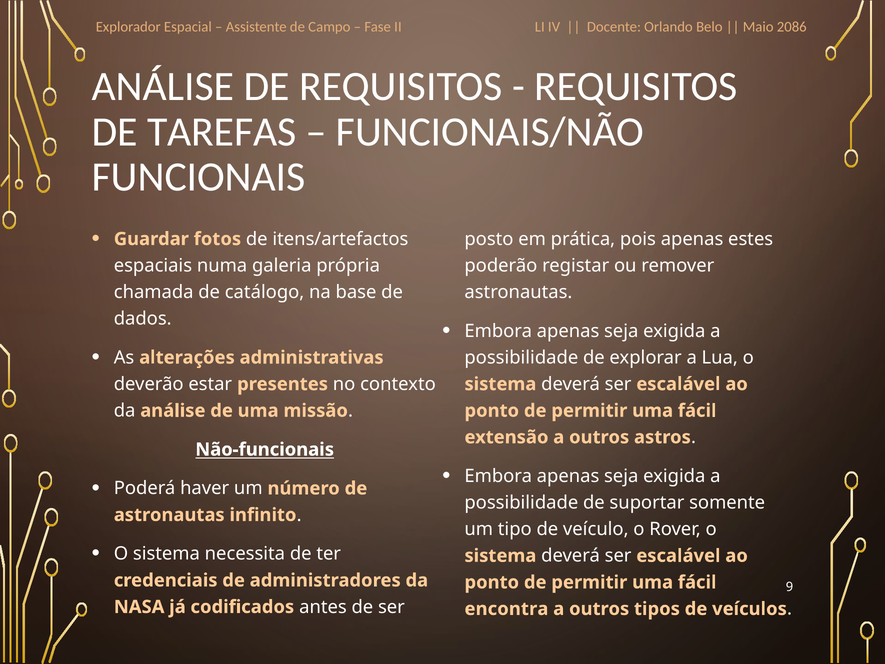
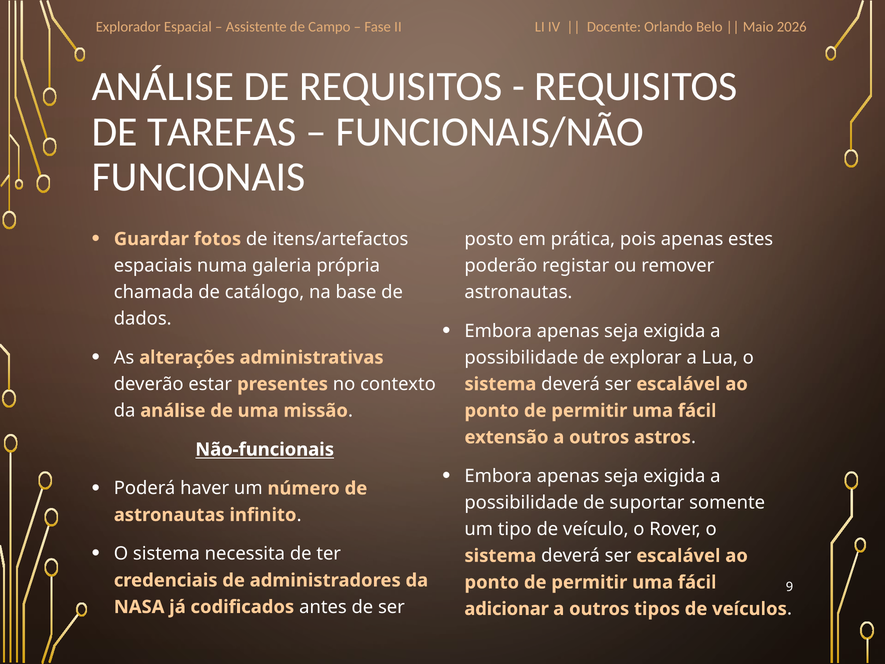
2086: 2086 -> 2026
encontra: encontra -> adicionar
